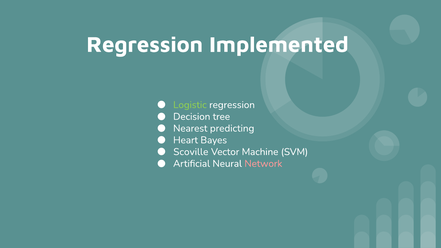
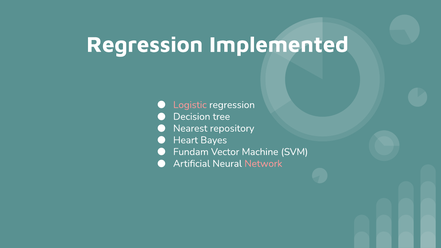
Logistic colour: light green -> pink
predicting: predicting -> repository
Scoville: Scoville -> Fundam
